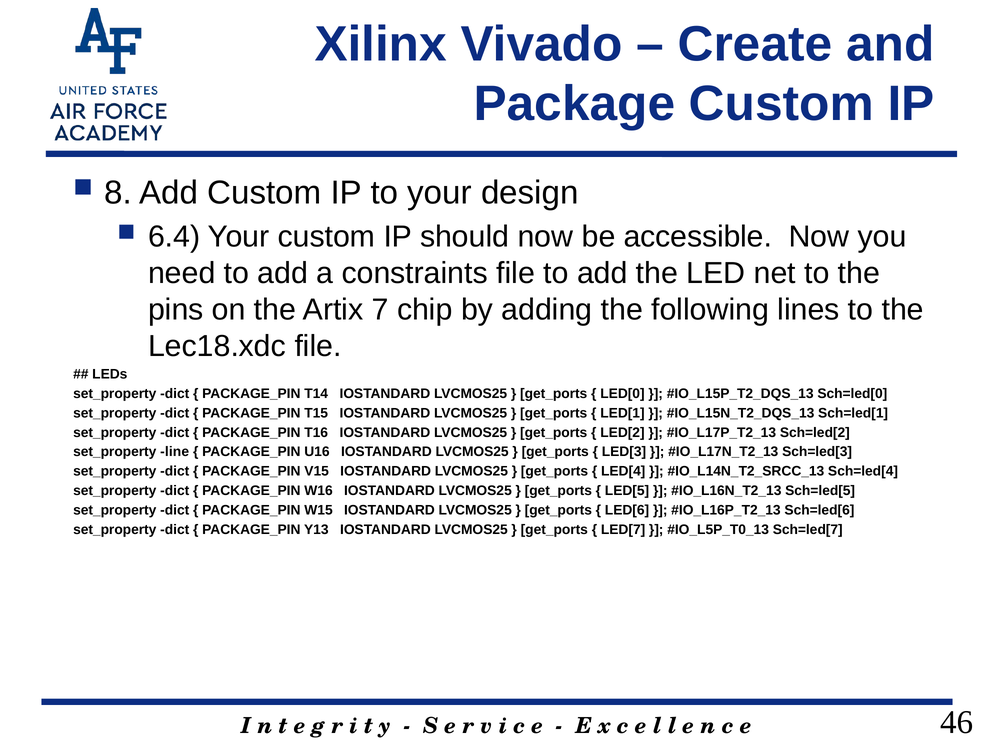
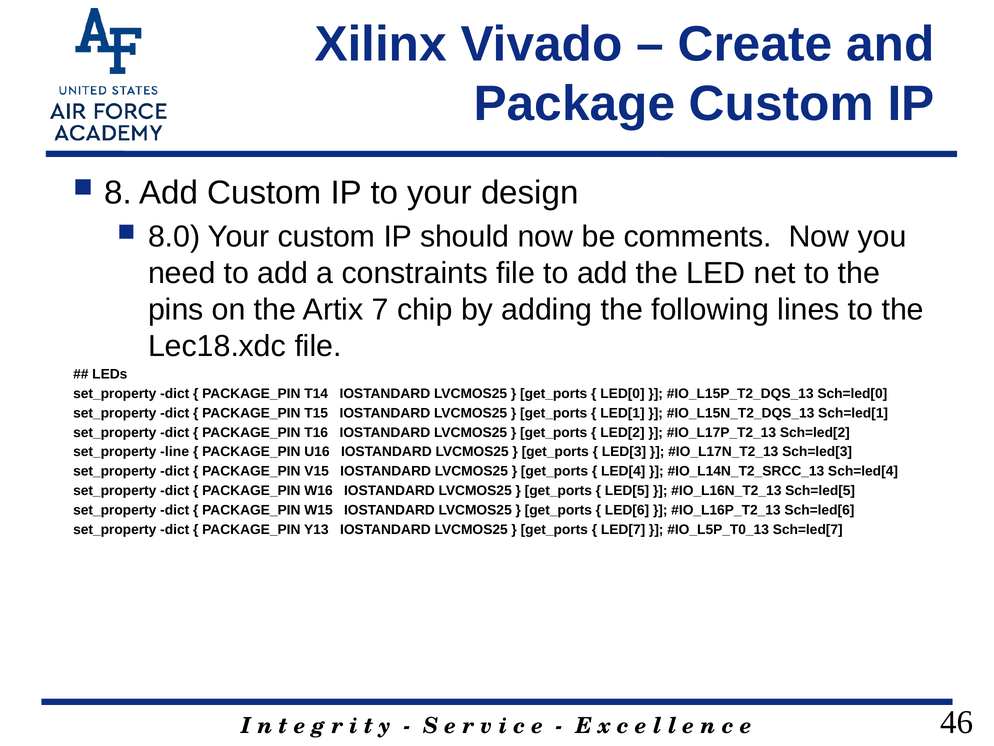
6.4: 6.4 -> 8.0
accessible: accessible -> comments
